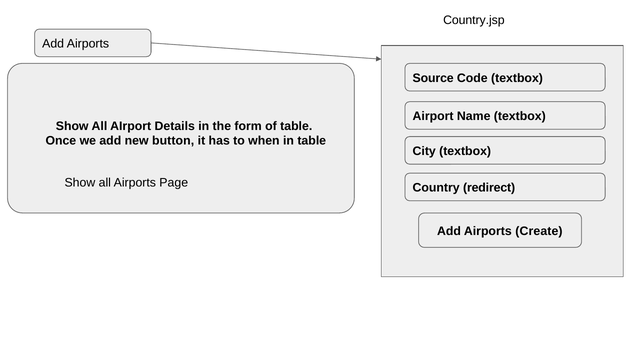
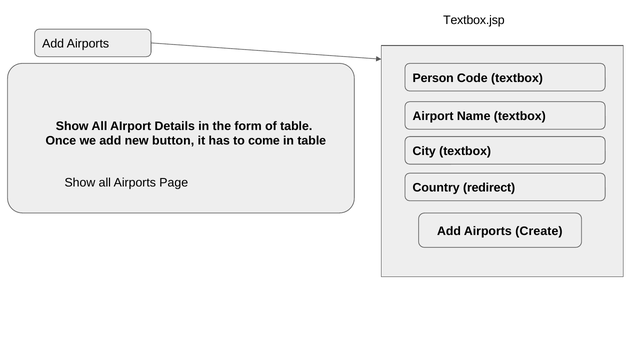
Country.jsp: Country.jsp -> Textbox.jsp
Source: Source -> Person
when: when -> come
